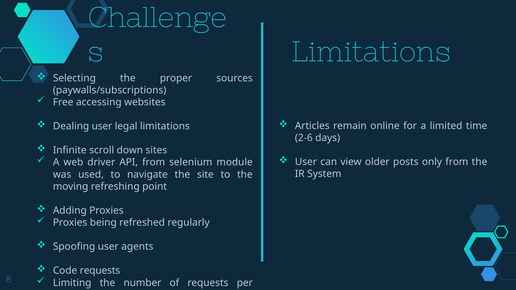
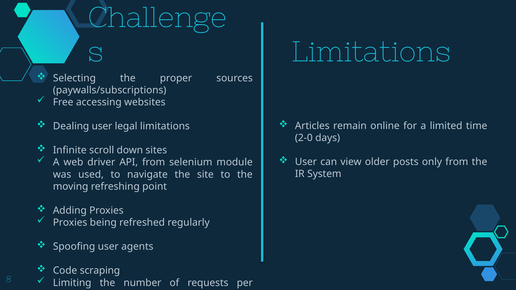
2-6: 2-6 -> 2-0
Code requests: requests -> scraping
